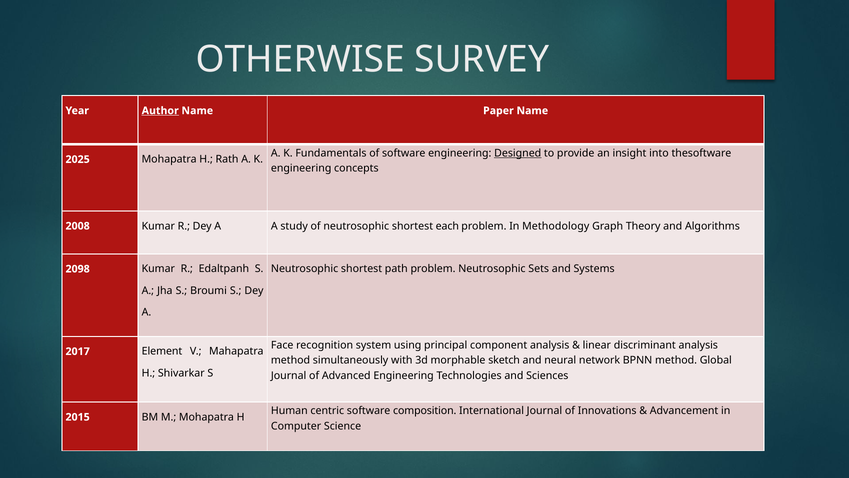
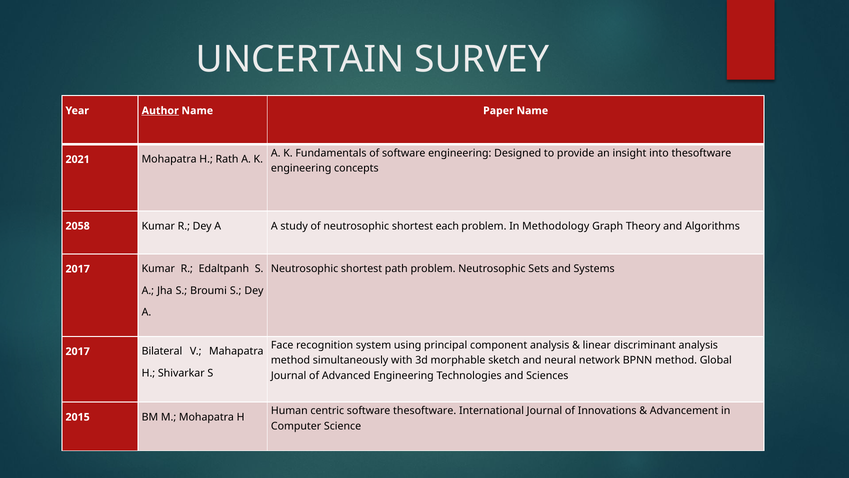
OTHERWISE: OTHERWISE -> UNCERTAIN
Designed underline: present -> none
2025: 2025 -> 2021
2008: 2008 -> 2058
2098 at (78, 269): 2098 -> 2017
Element: Element -> Bilateral
software composition: composition -> thesoftware
